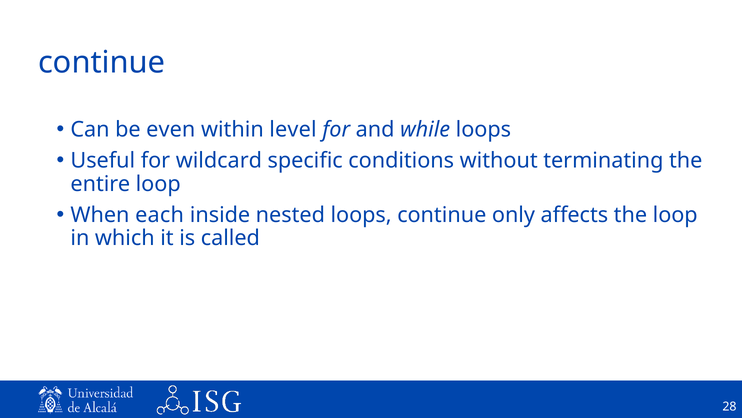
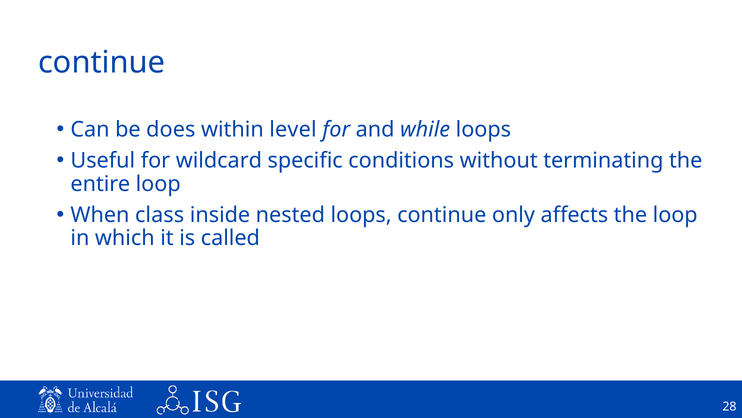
even: even -> does
each: each -> class
